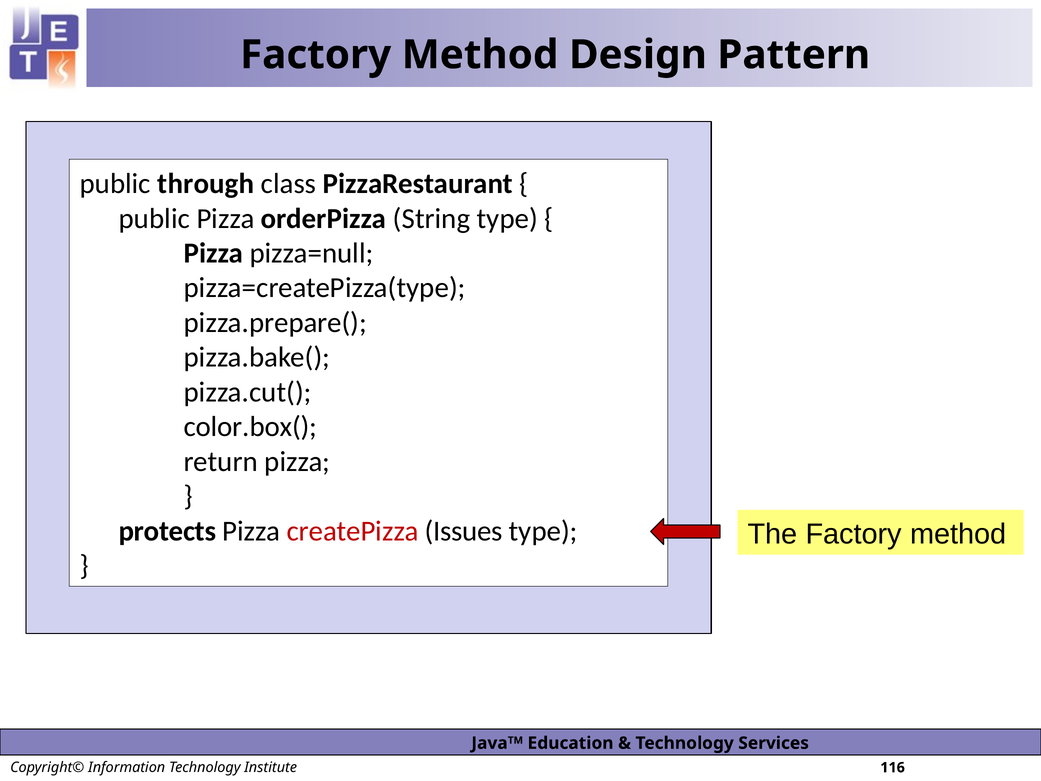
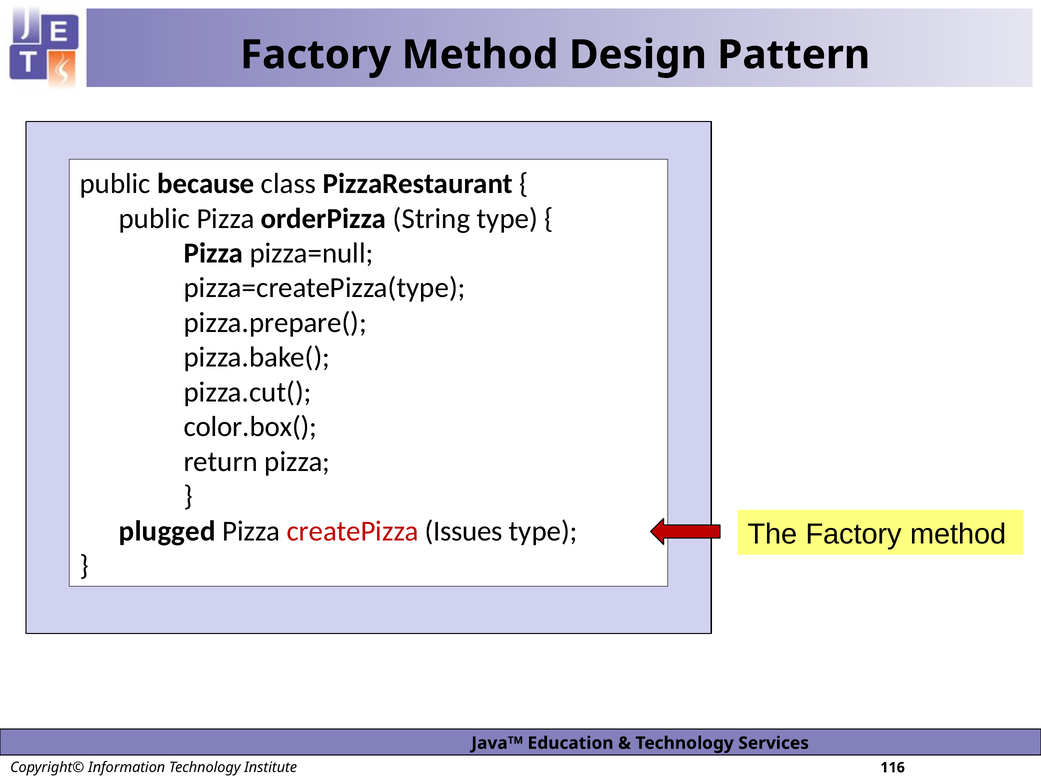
through: through -> because
protects: protects -> plugged
